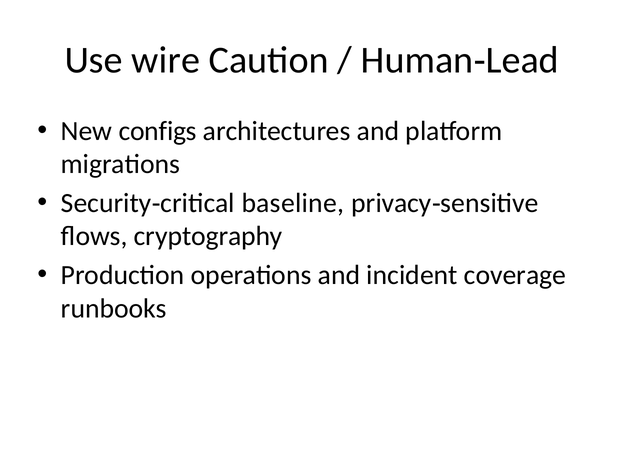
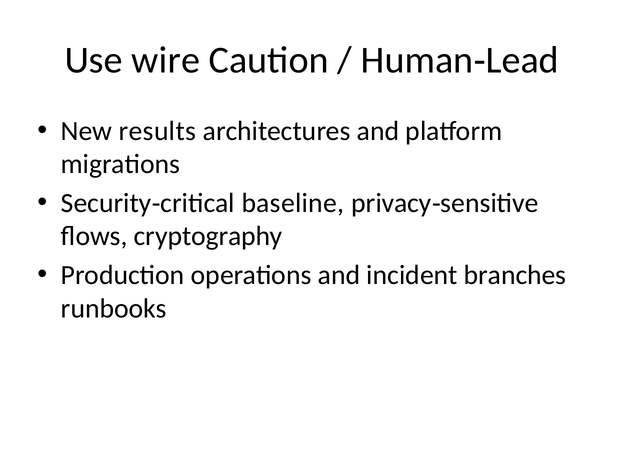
configs: configs -> results
coverage: coverage -> branches
